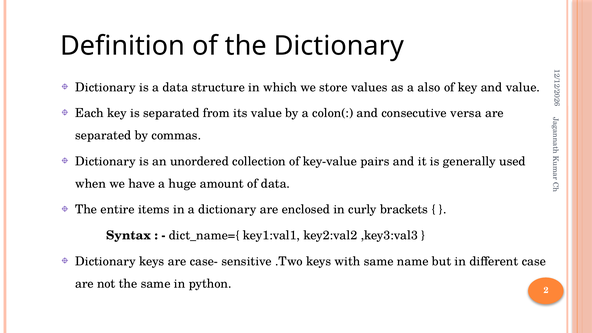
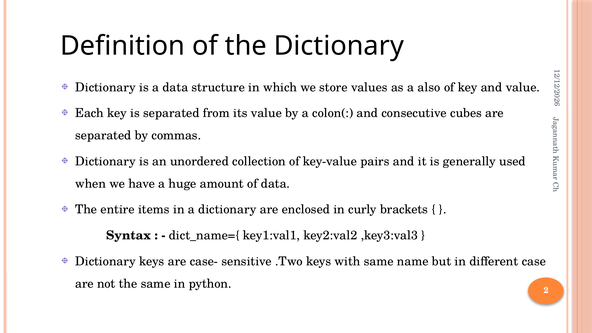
versa: versa -> cubes
